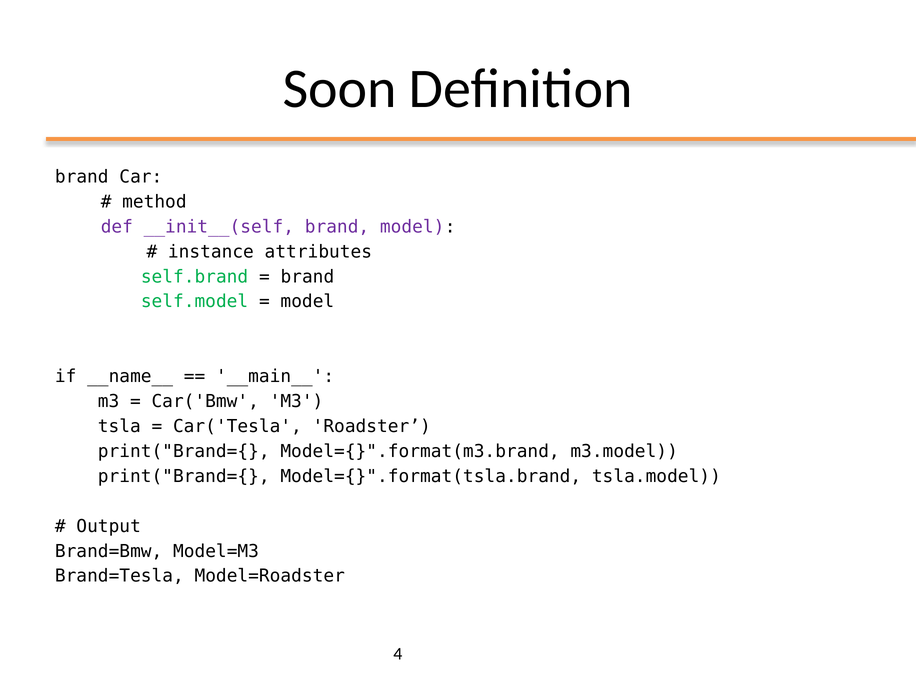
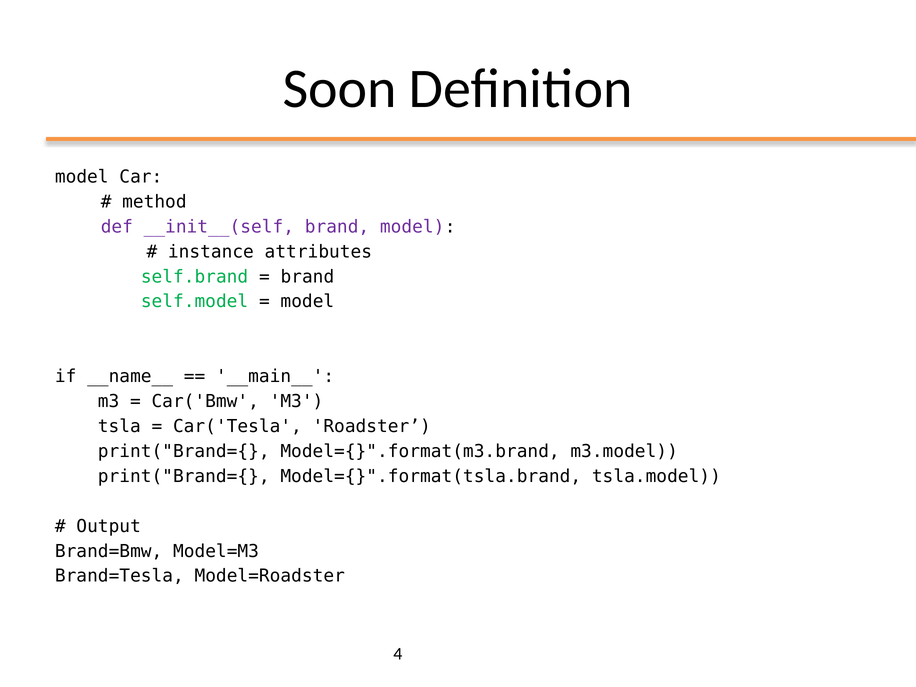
brand at (82, 177): brand -> model
